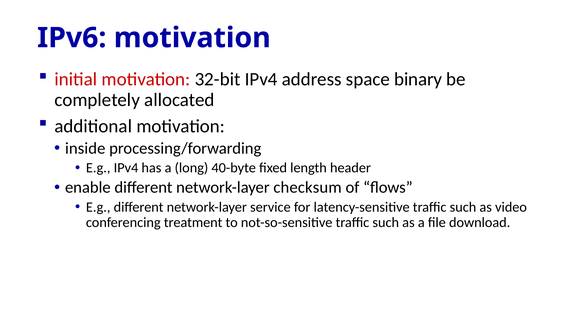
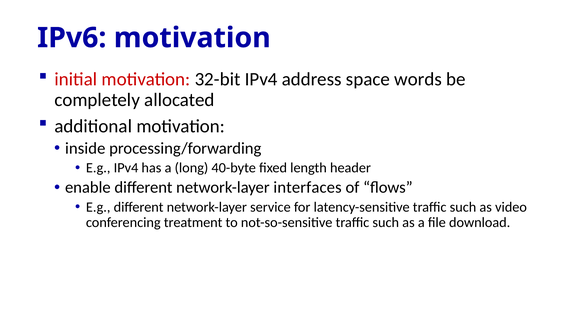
binary: binary -> words
checksum: checksum -> interfaces
